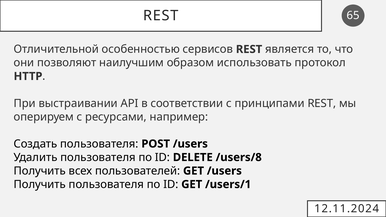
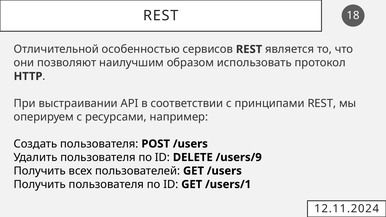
65: 65 -> 18
/users/8: /users/8 -> /users/9
